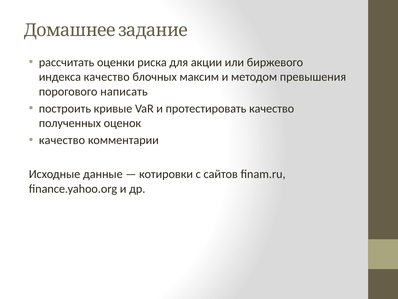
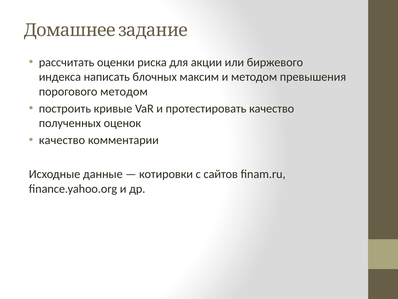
индекса качество: качество -> написать
порогового написать: написать -> методом
